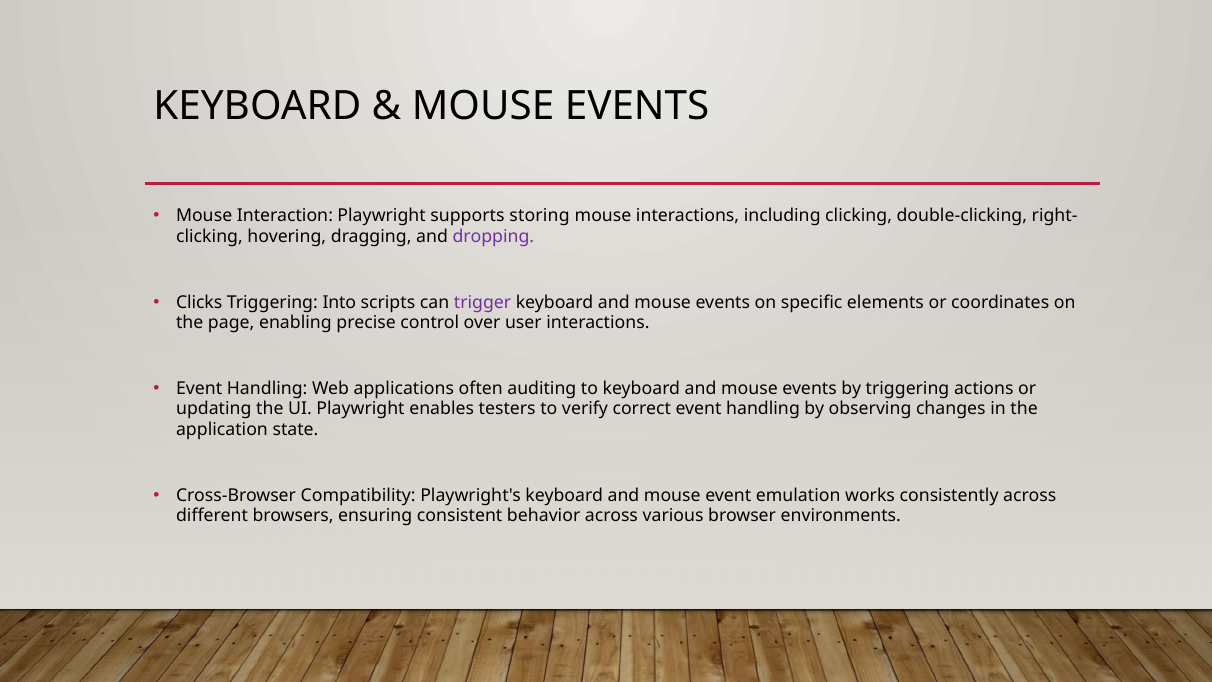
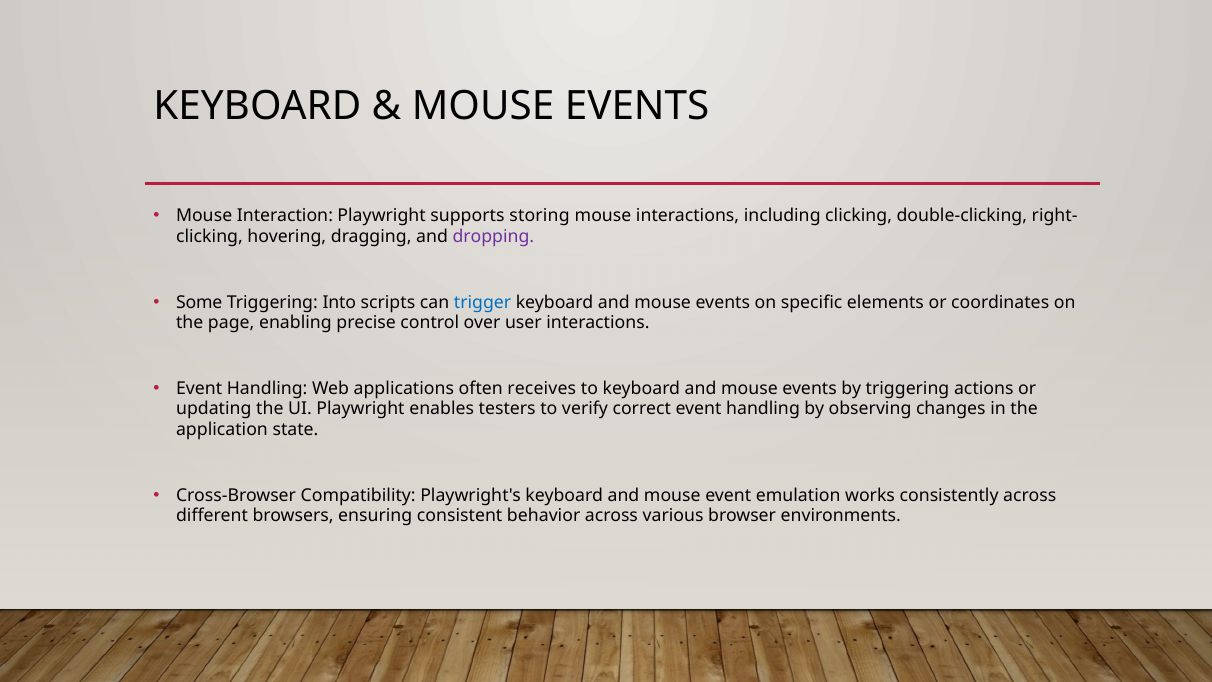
Clicks: Clicks -> Some
trigger colour: purple -> blue
auditing: auditing -> receives
